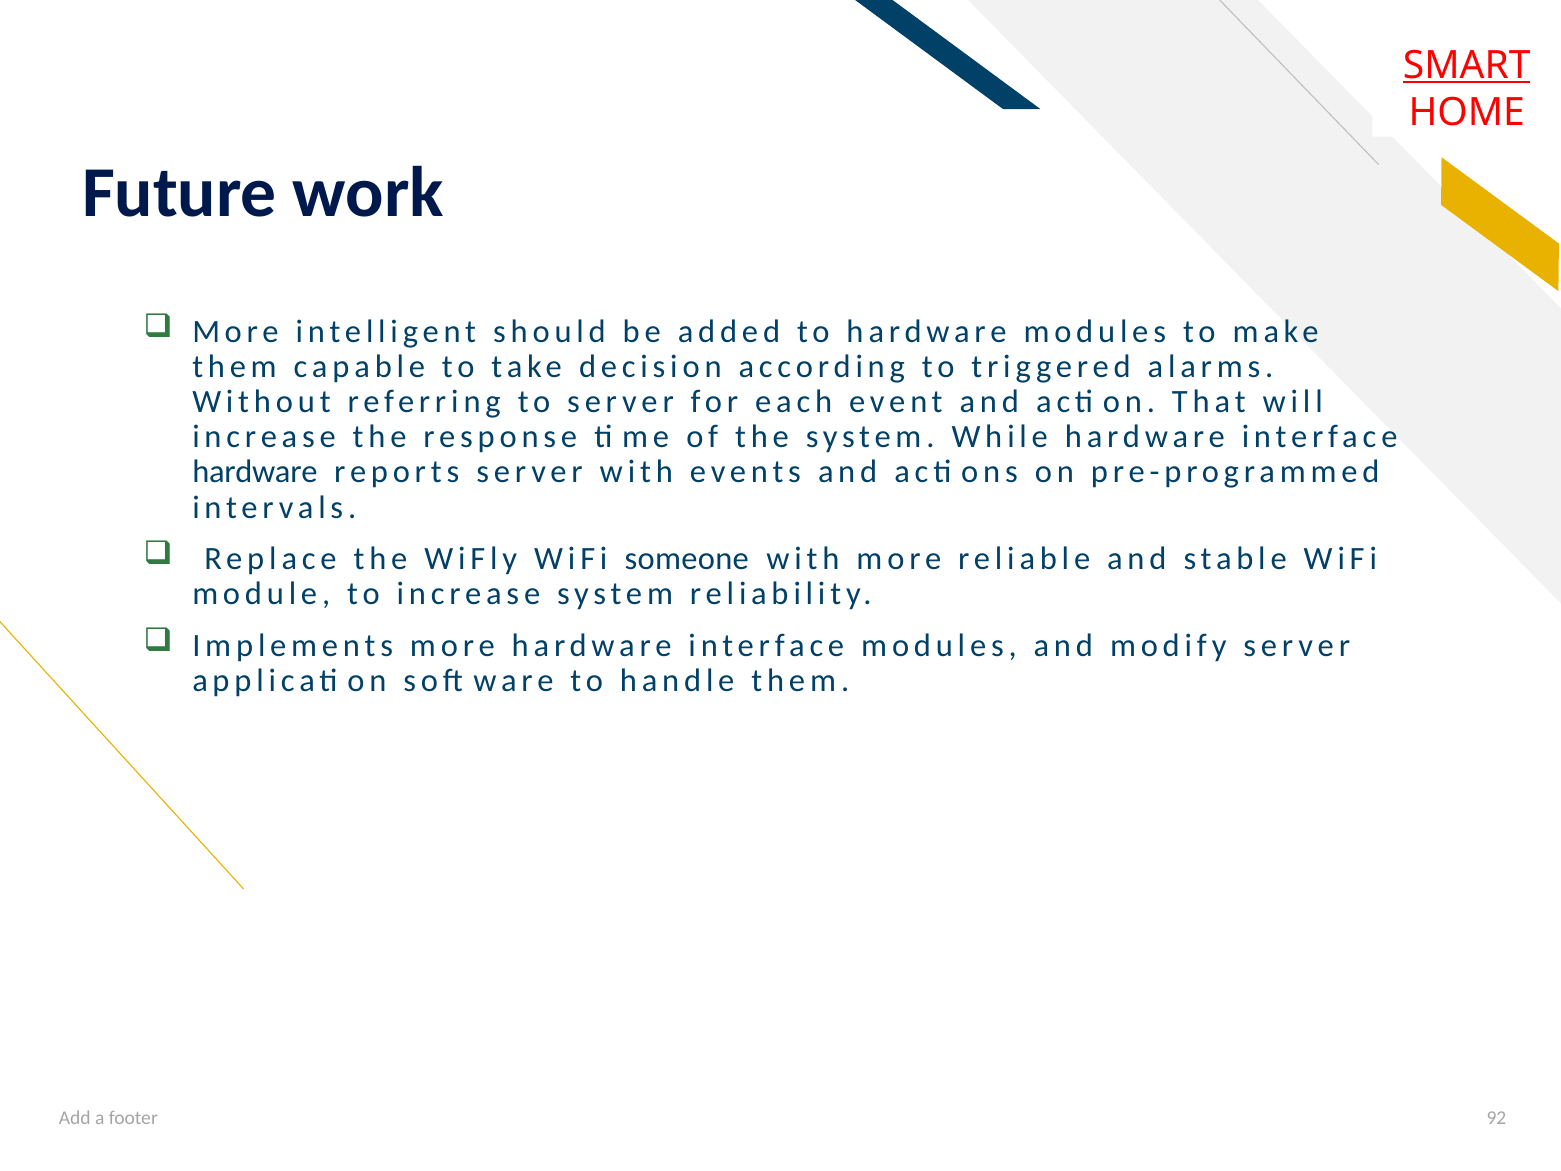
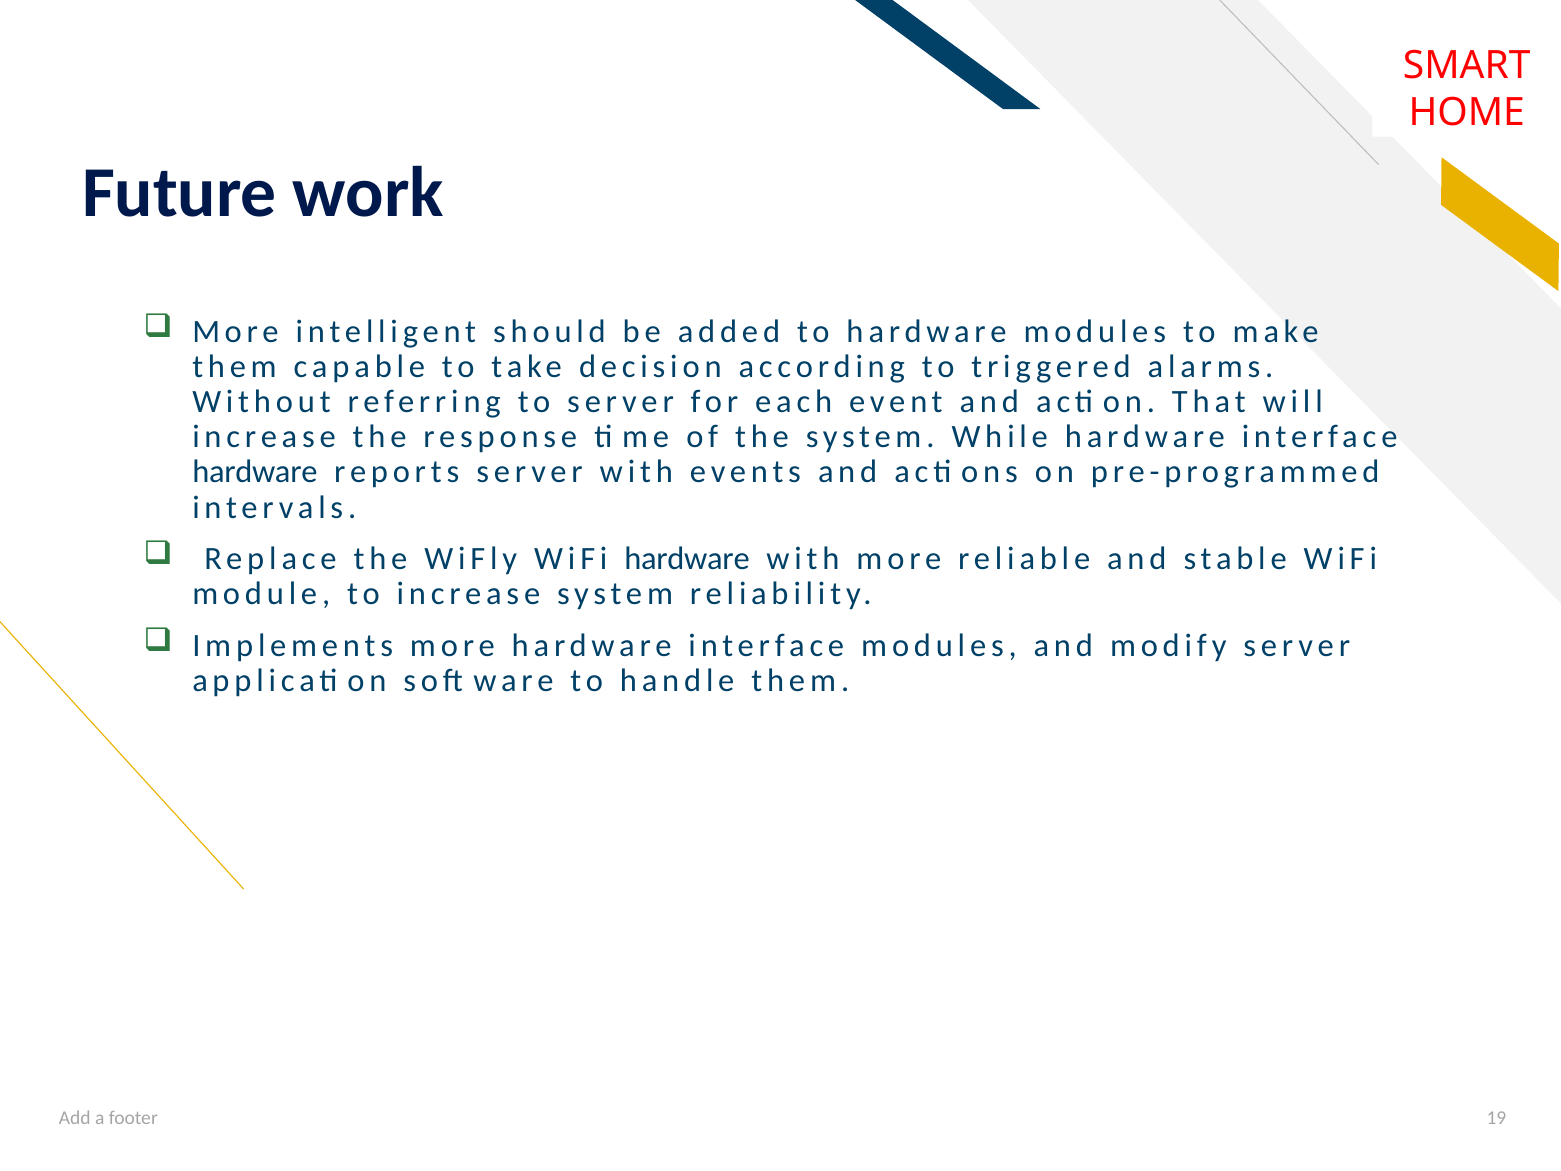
SMART underline: present -> none
WiFi someone: someone -> hardware
92: 92 -> 19
